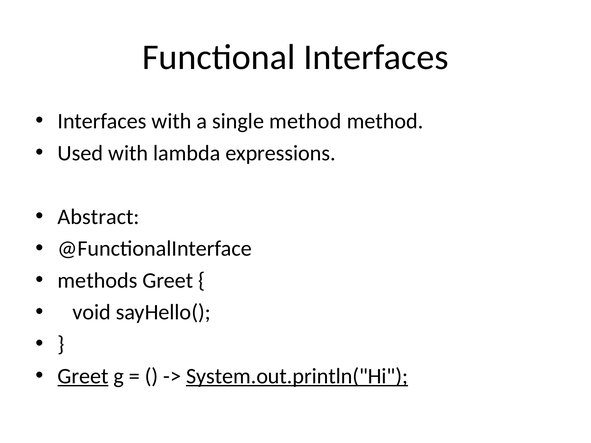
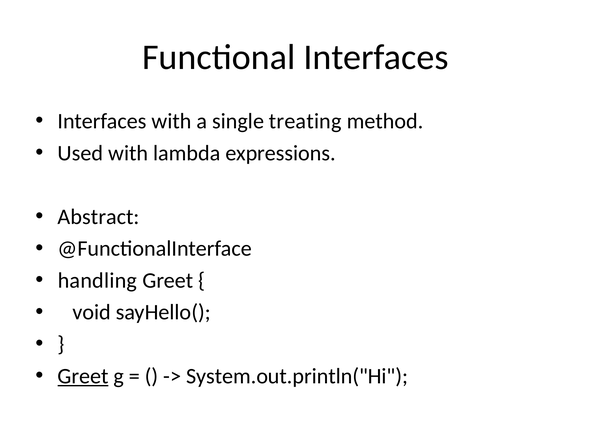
single method: method -> treating
methods: methods -> handling
System.out.println("Hi underline: present -> none
